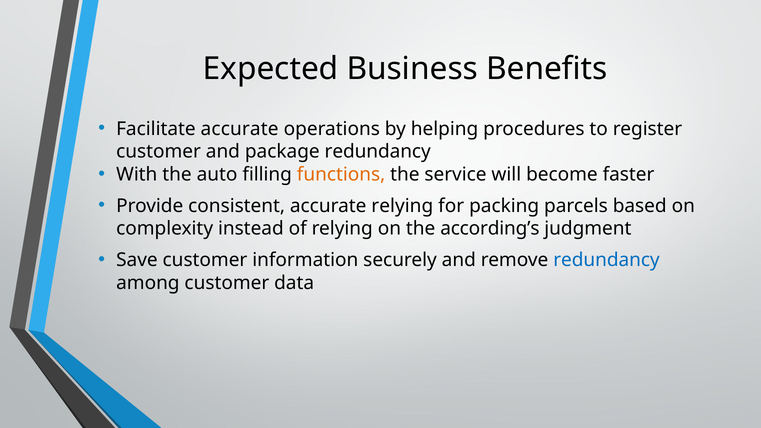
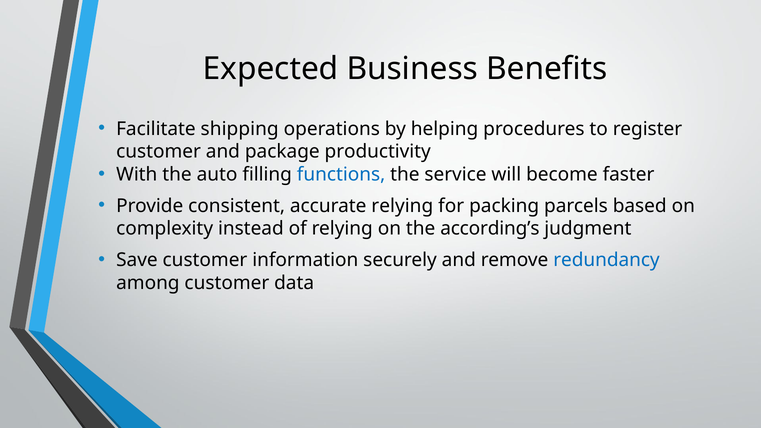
Facilitate accurate: accurate -> shipping
package redundancy: redundancy -> productivity
functions colour: orange -> blue
